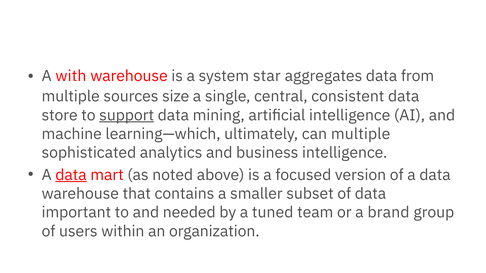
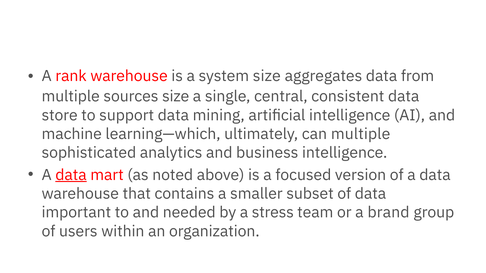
with: with -> rank
system star: star -> size
support underline: present -> none
tuned: tuned -> stress
